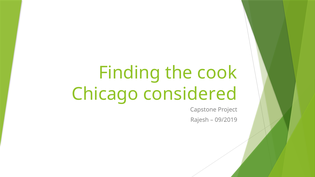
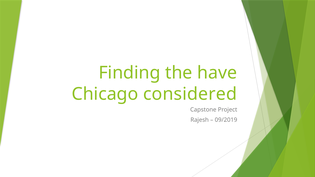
cook: cook -> have
